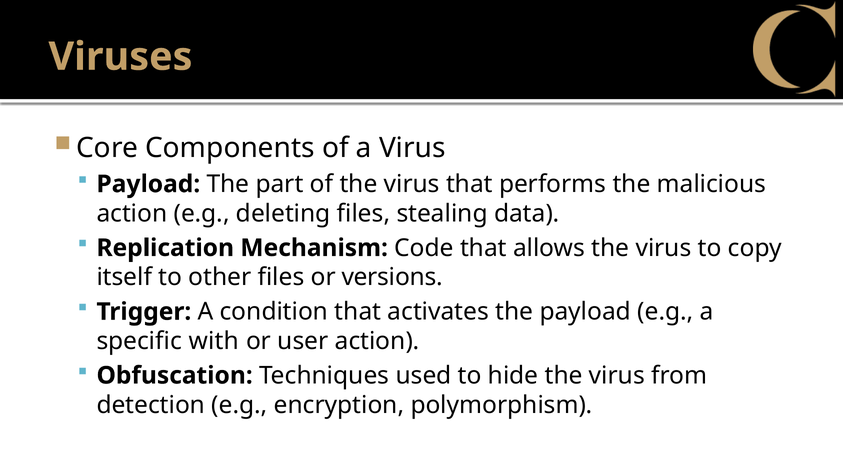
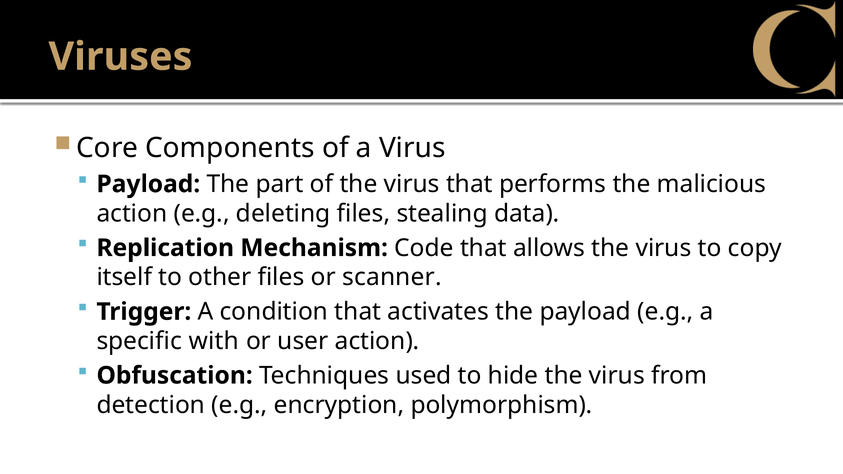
versions: versions -> scanner
